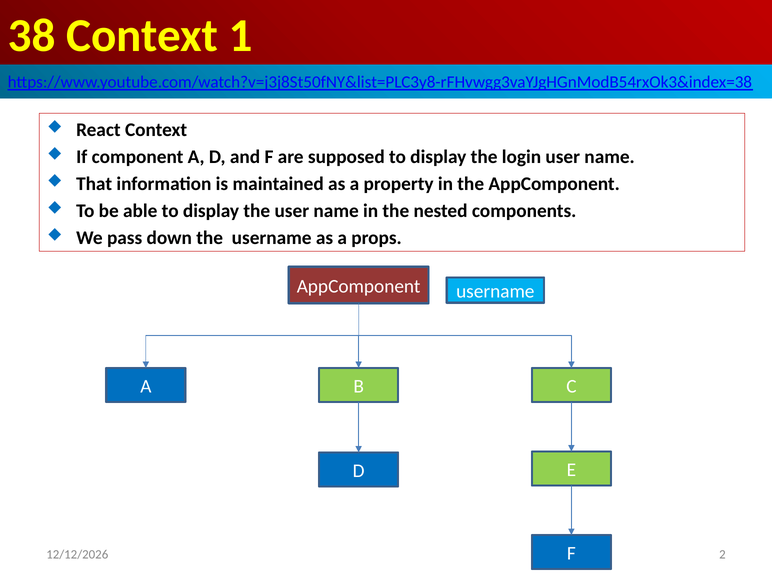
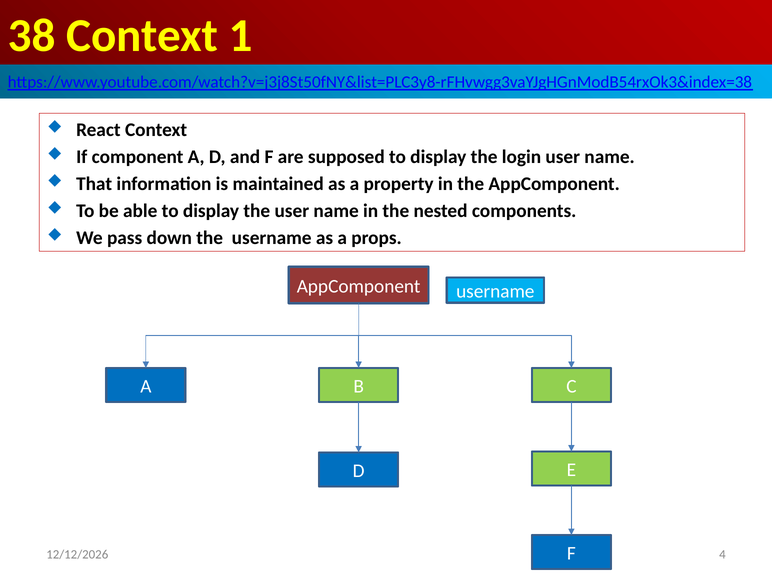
2: 2 -> 4
